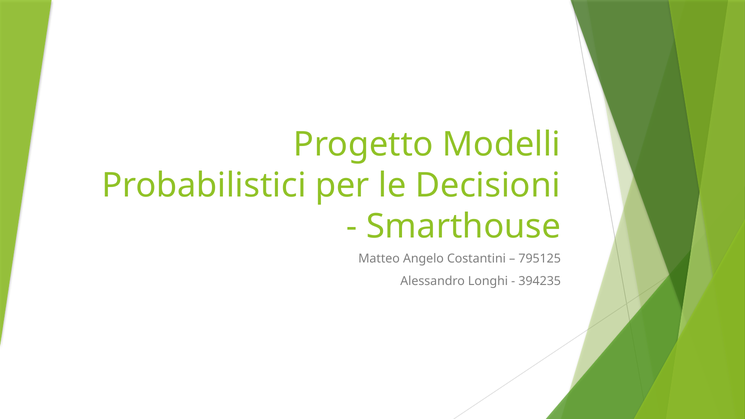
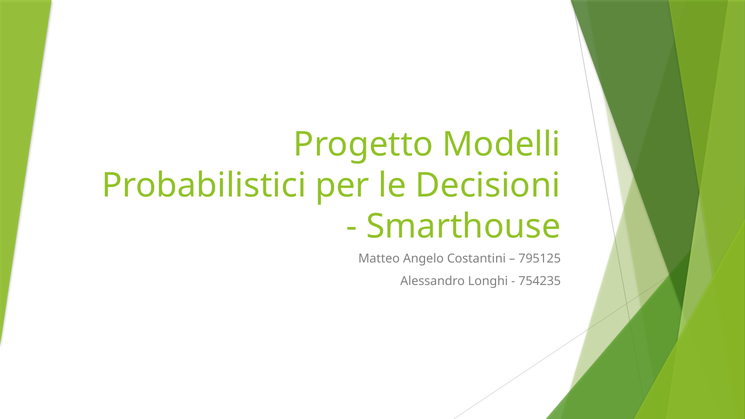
394235: 394235 -> 754235
